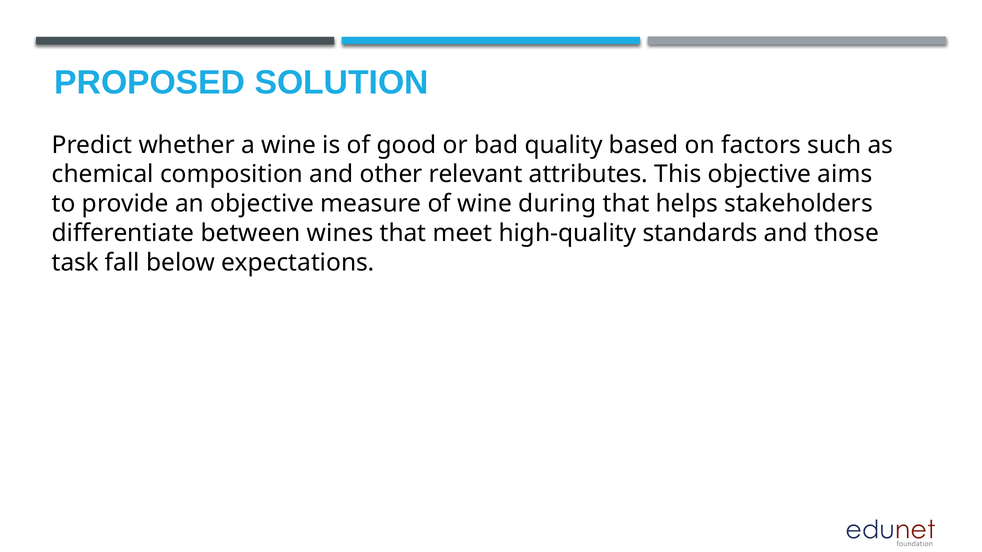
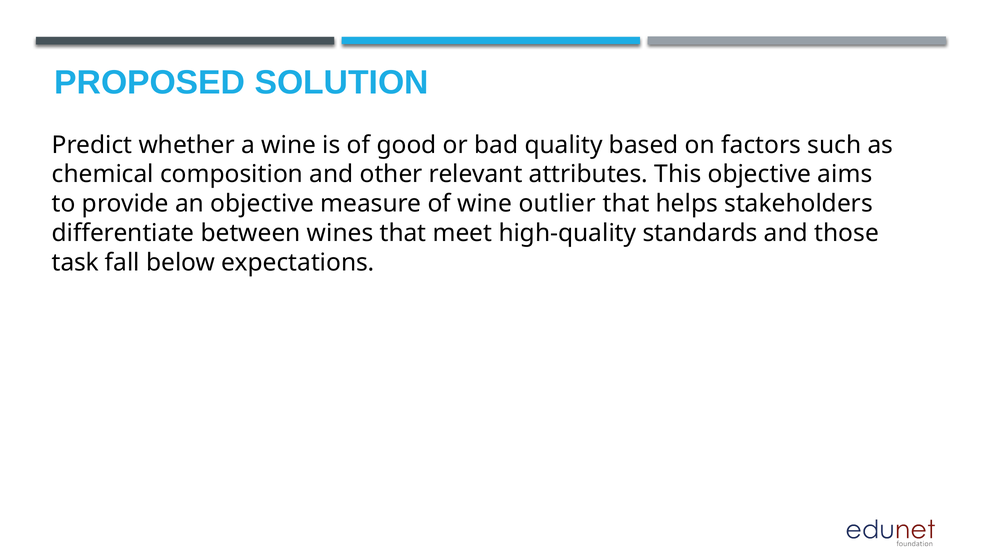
during: during -> outlier
